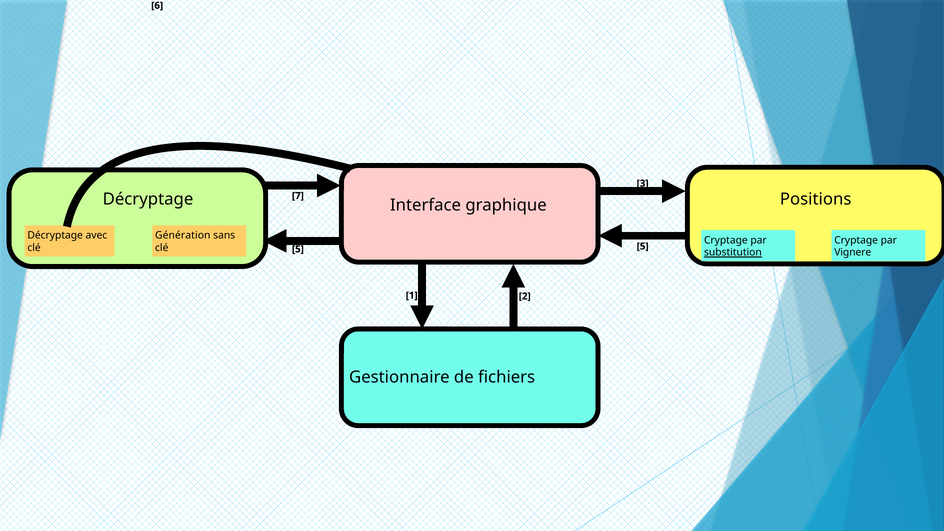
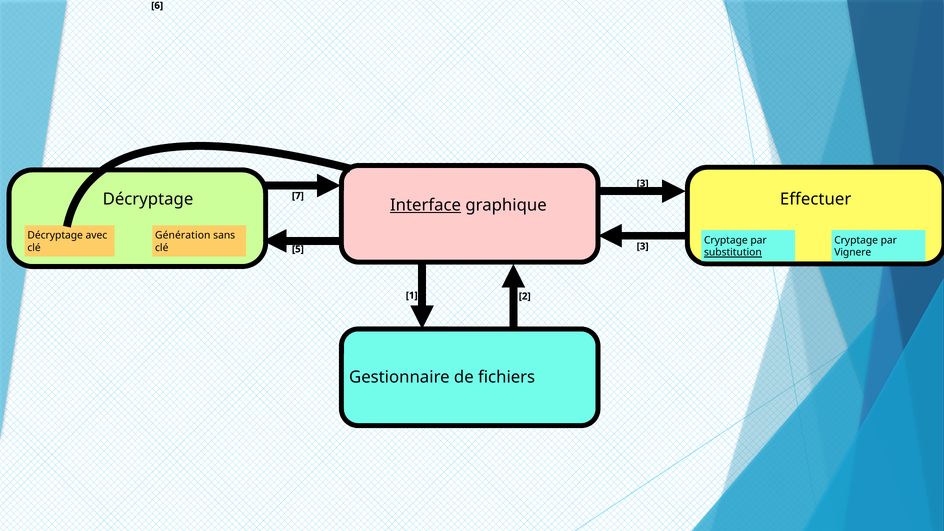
Positions: Positions -> Effectuer
Interface underline: none -> present
clé 5: 5 -> 3
